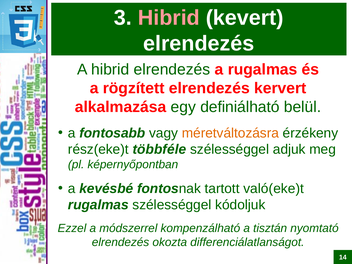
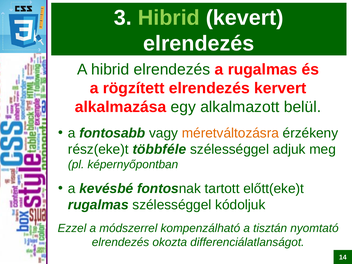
Hibrid at (169, 18) colour: pink -> light green
definiálható: definiálható -> alkalmazott
való(eke)t: való(eke)t -> előtt(eke)t
